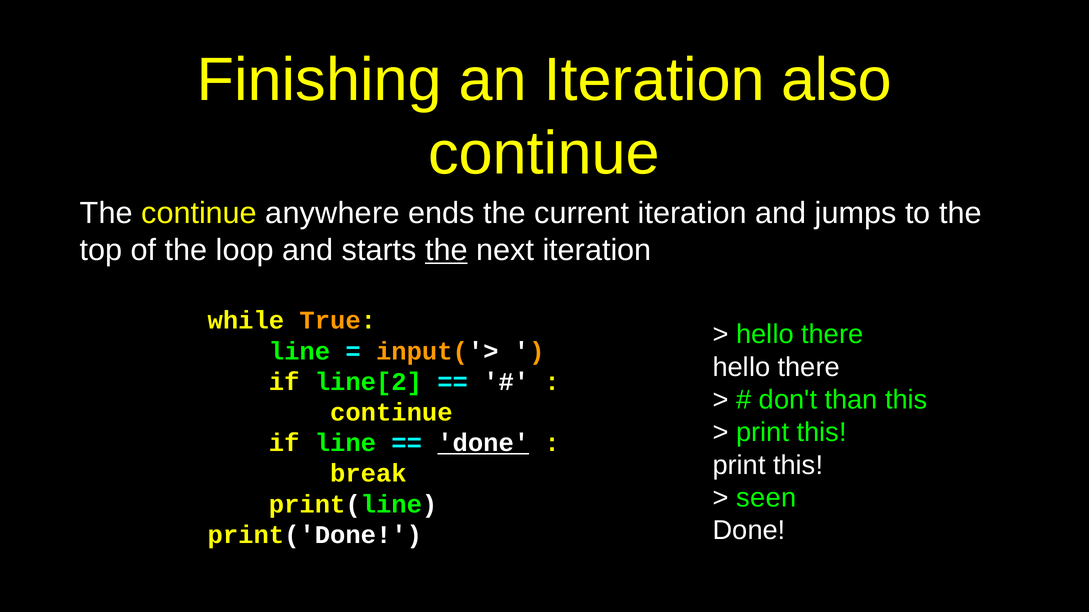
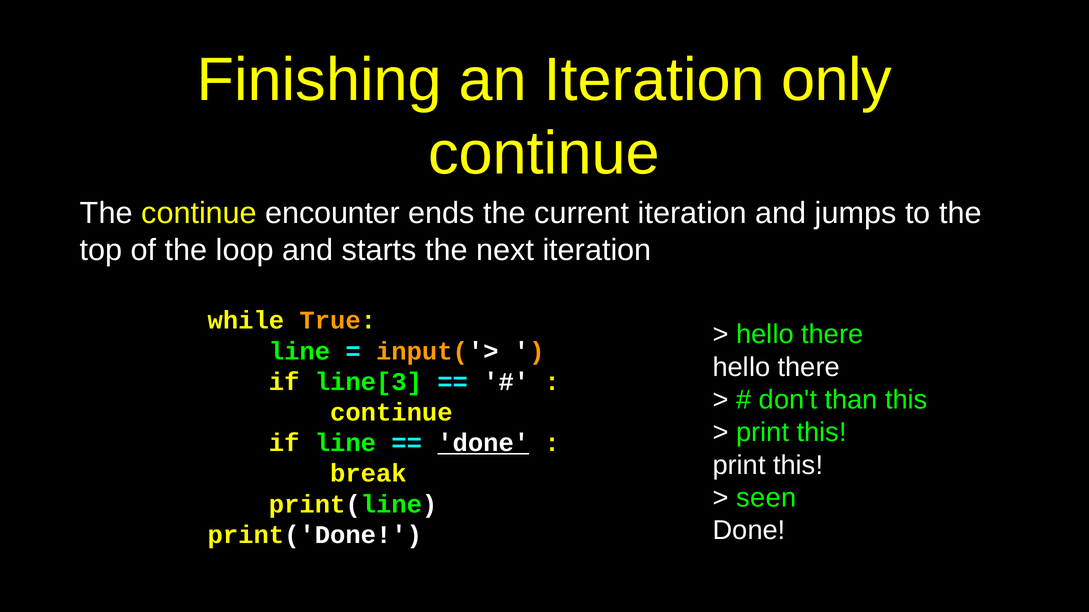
also: also -> only
anywhere: anywhere -> encounter
the at (446, 250) underline: present -> none
line[2: line[2 -> line[3
